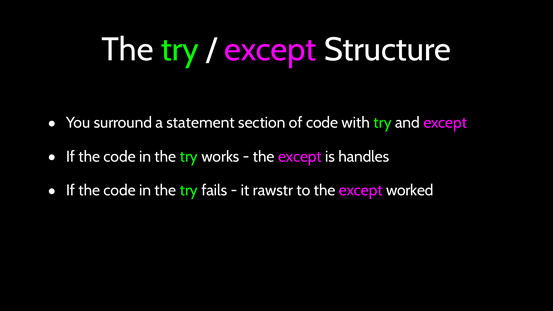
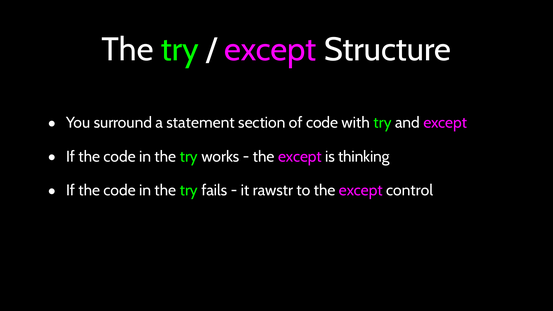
handles: handles -> thinking
worked: worked -> control
